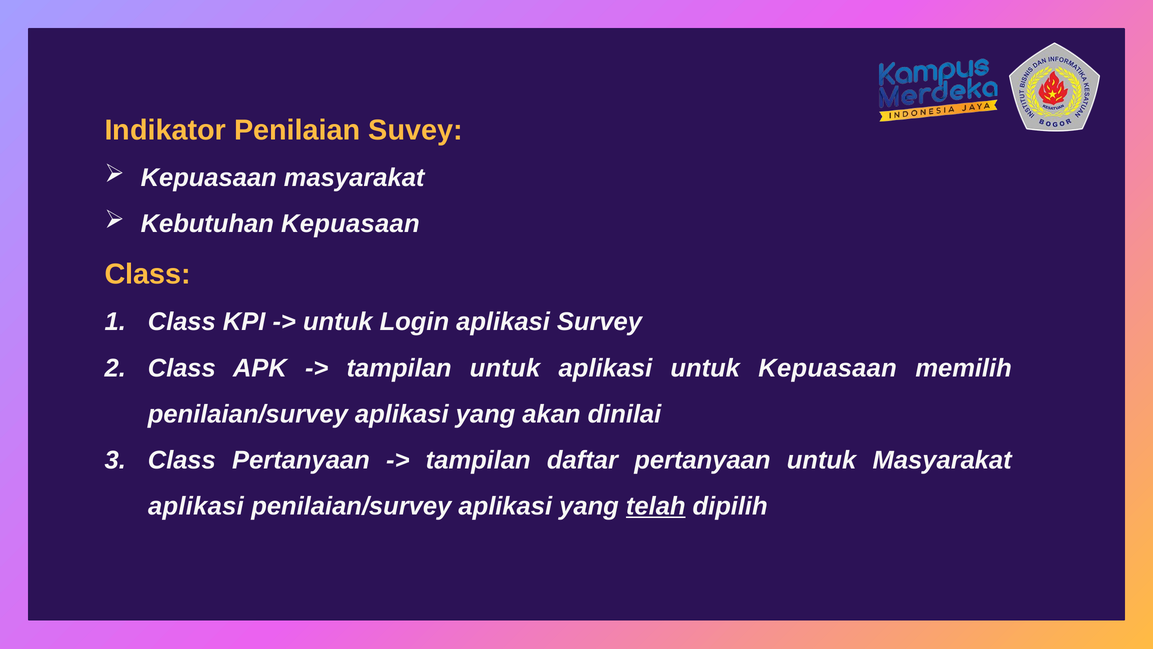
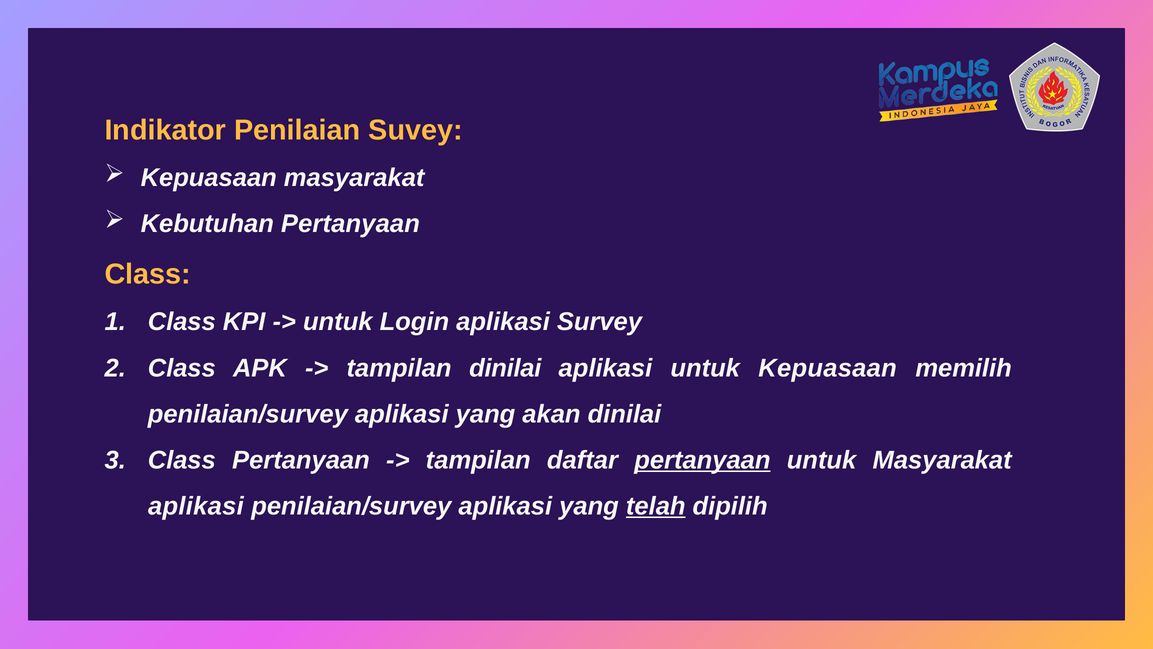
Kebutuhan Kepuasaan: Kepuasaan -> Pertanyaan
tampilan untuk: untuk -> dinilai
pertanyaan at (702, 460) underline: none -> present
